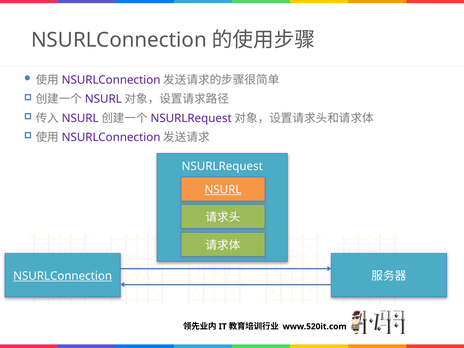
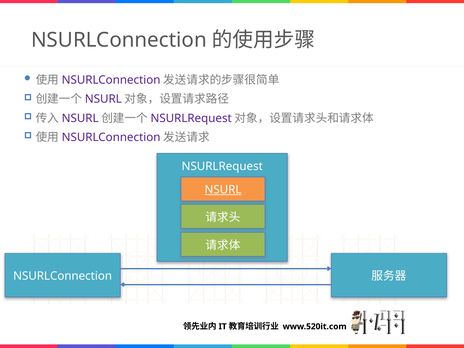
NSURLConnection at (63, 276) underline: present -> none
